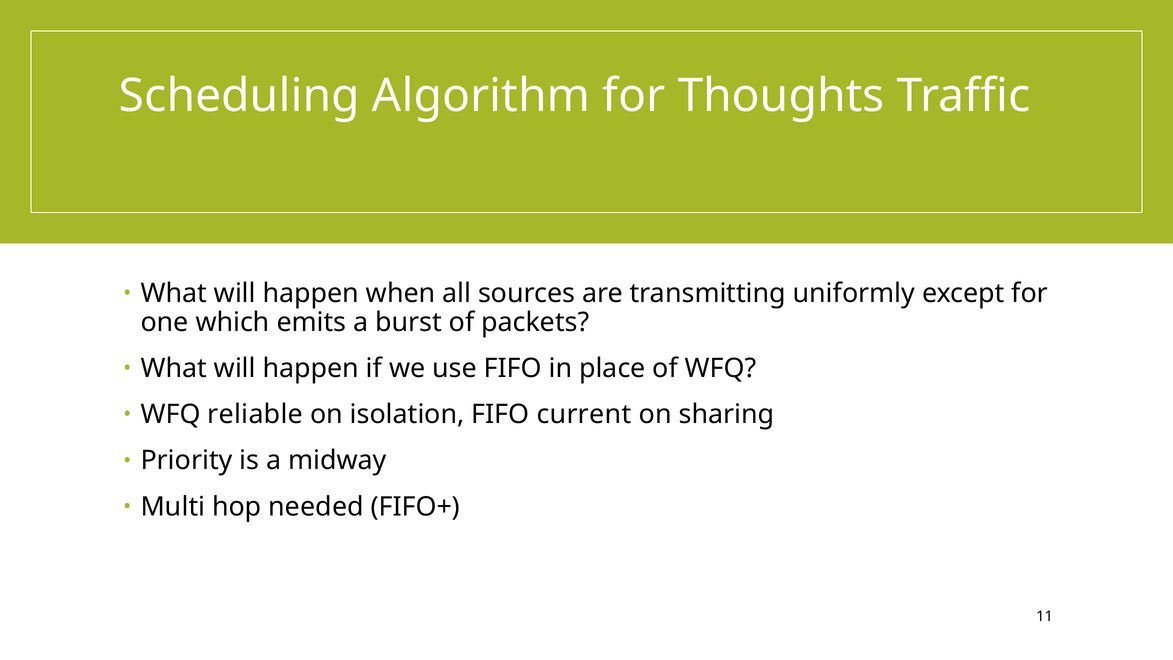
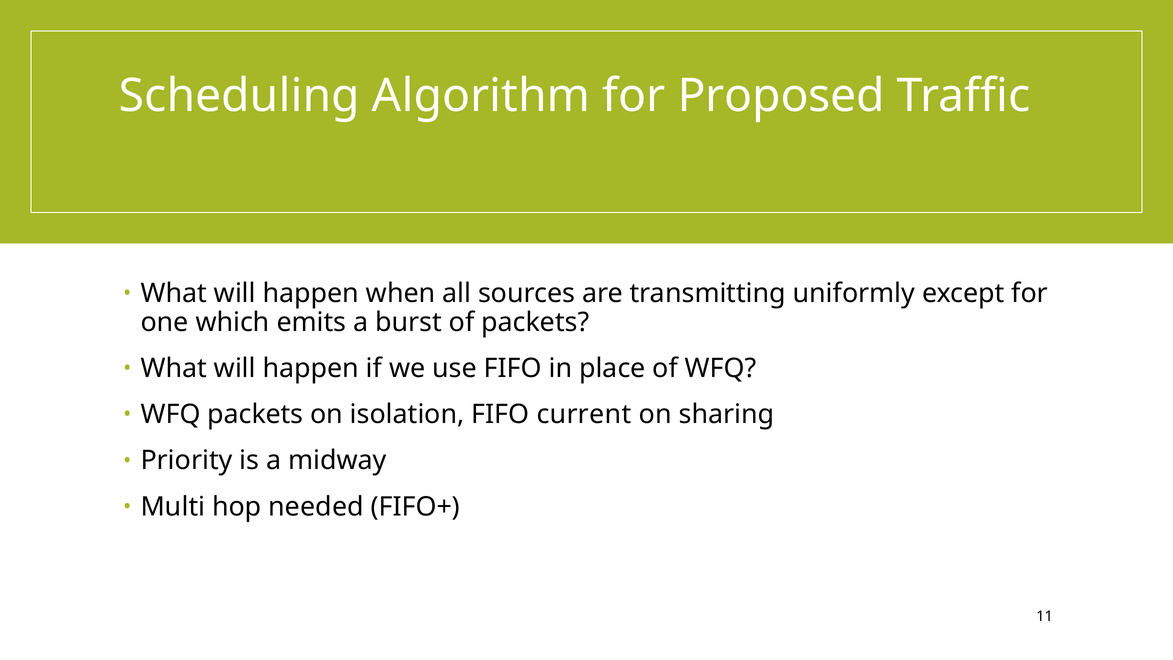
Thoughts: Thoughts -> Proposed
WFQ reliable: reliable -> packets
